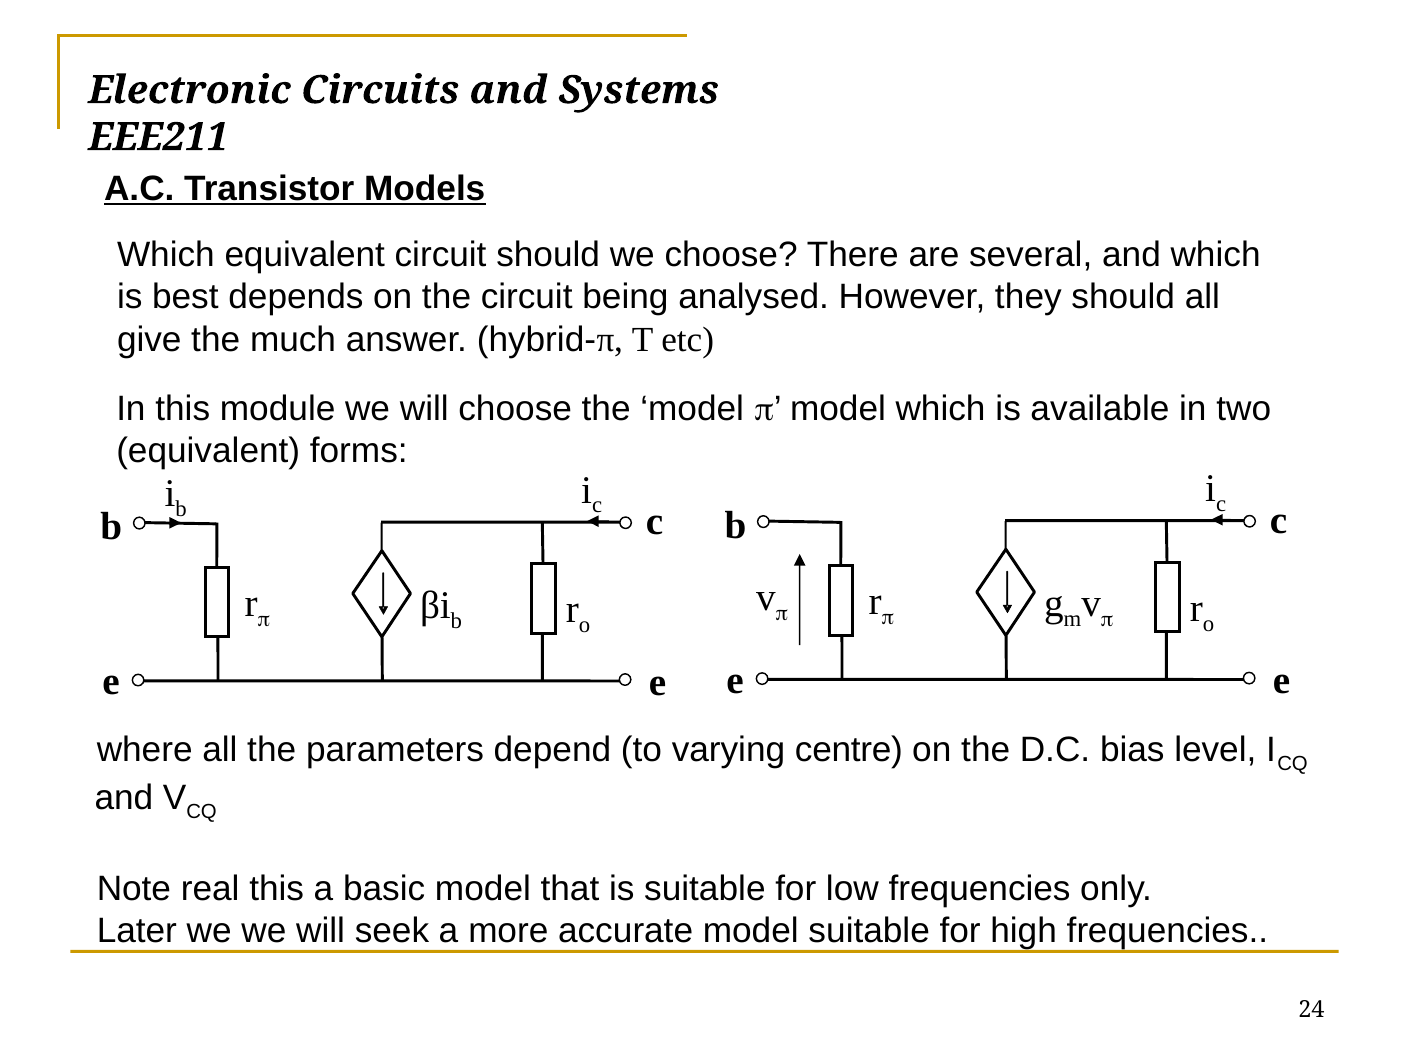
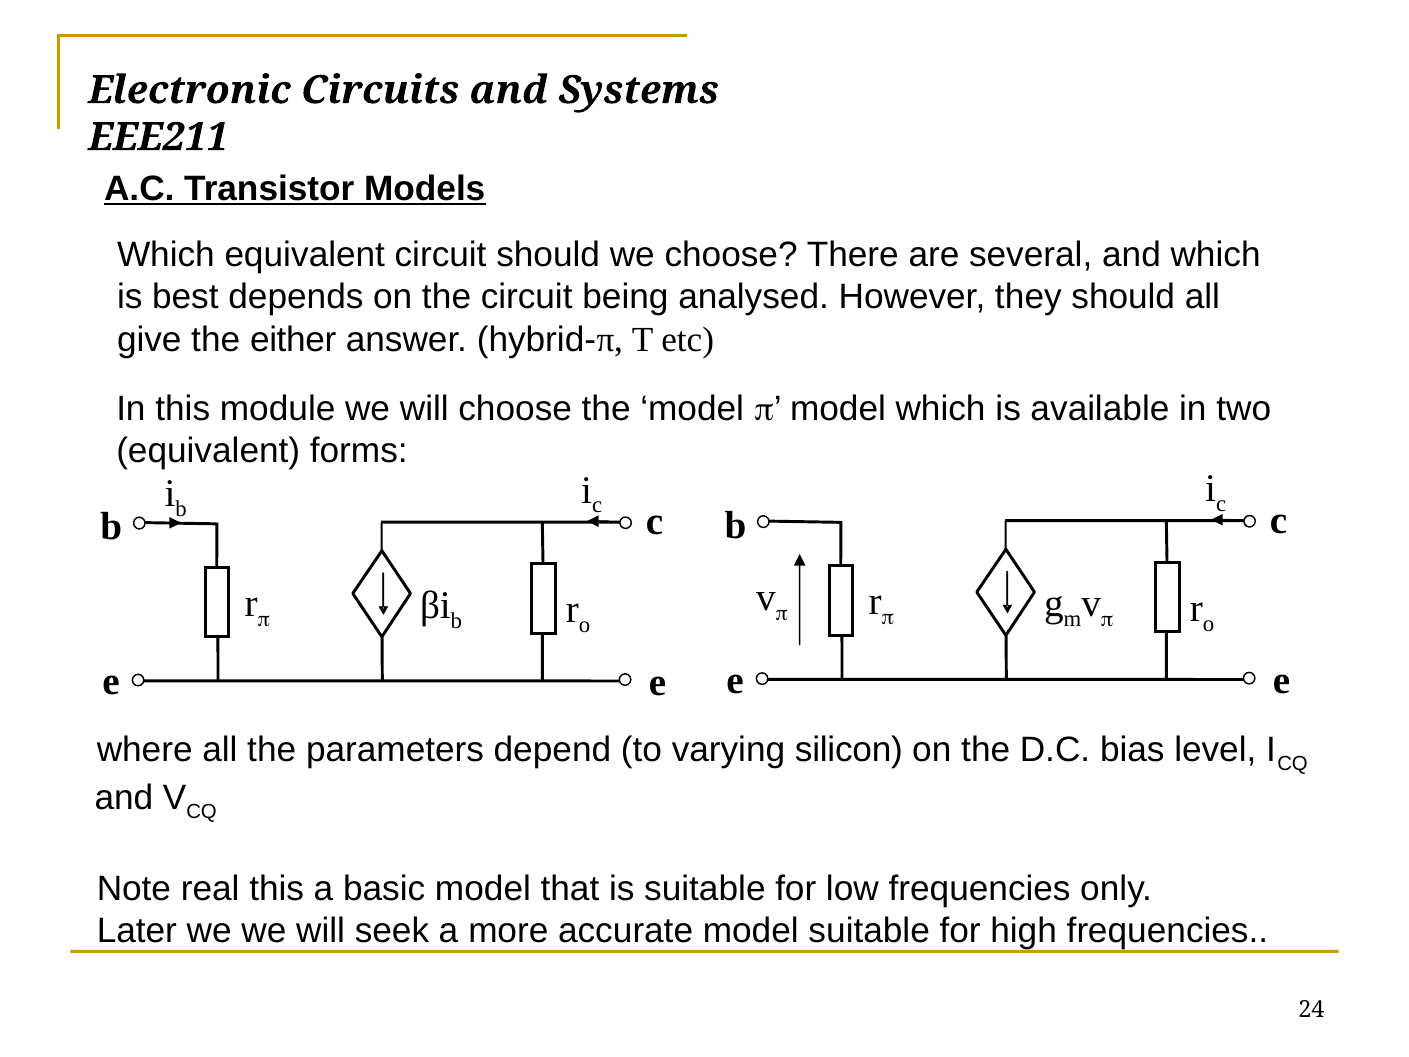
much: much -> either
centre: centre -> silicon
